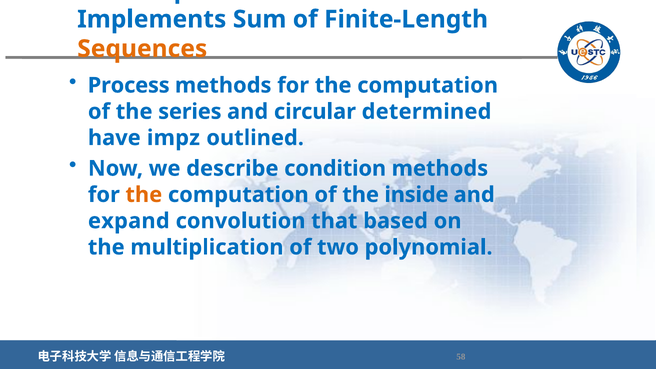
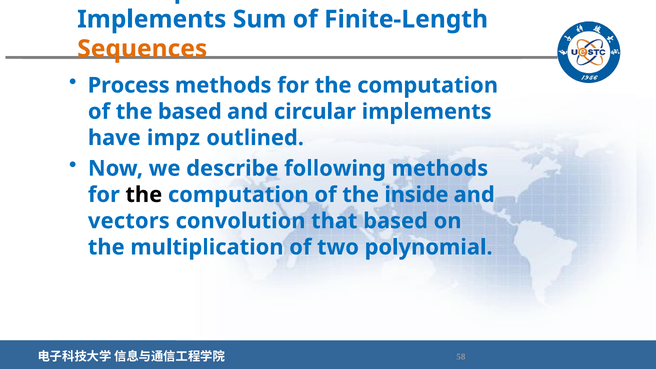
the series: series -> based
circular determined: determined -> implements
condition: condition -> following
the at (144, 195) colour: orange -> black
expand: expand -> vectors
